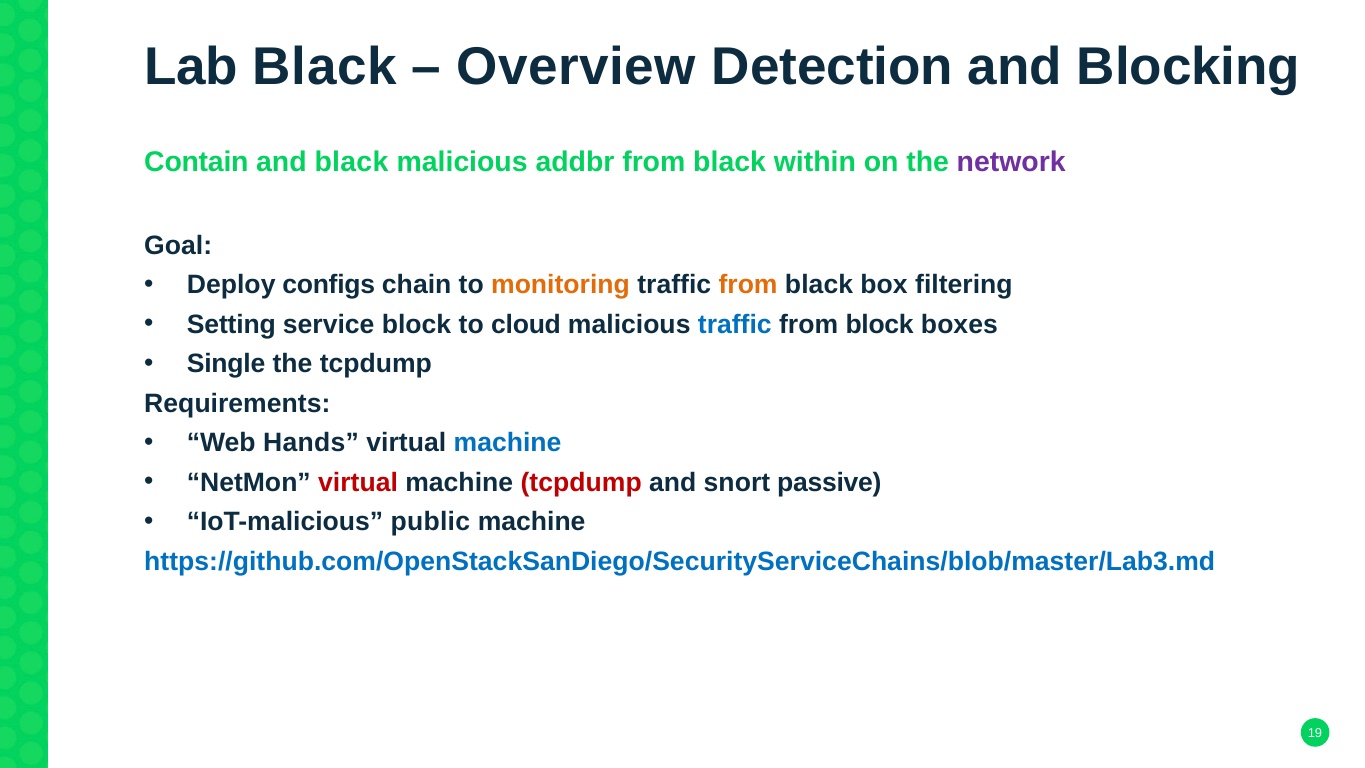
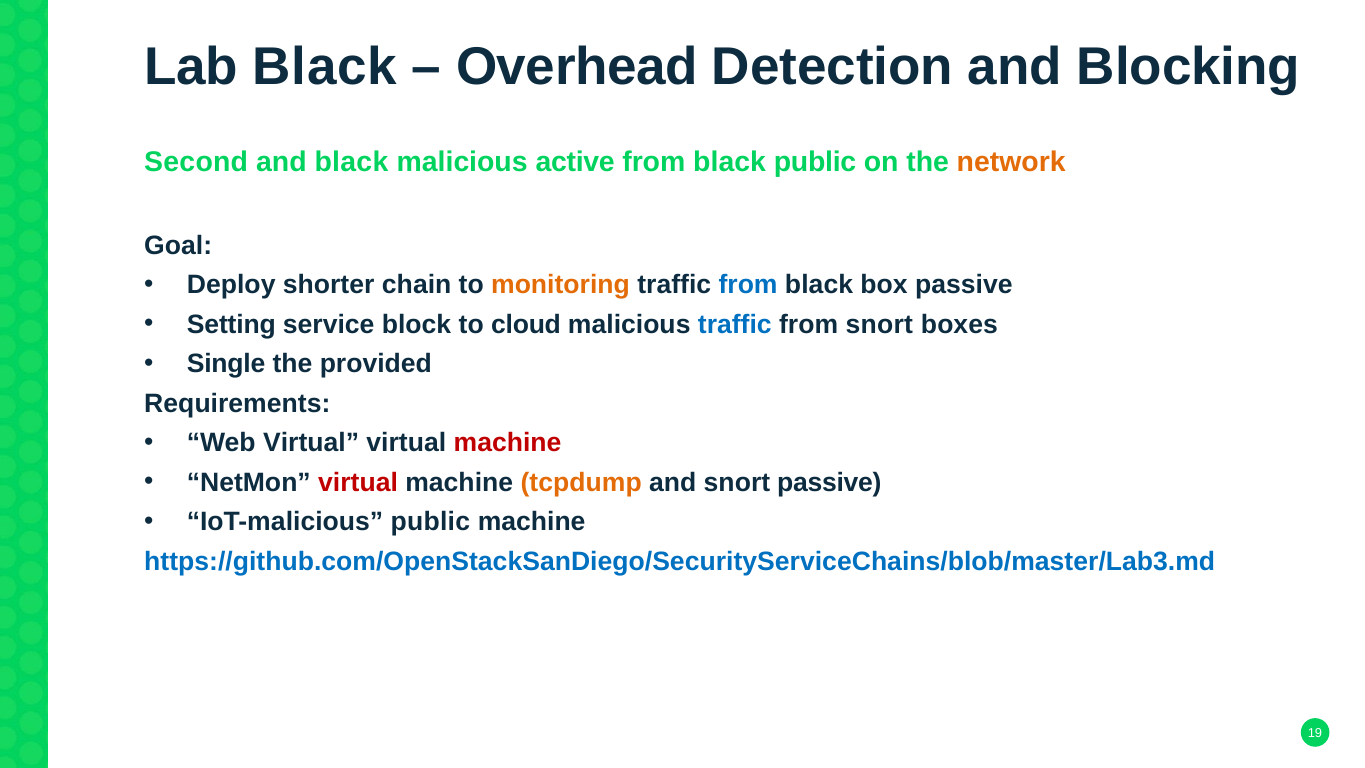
Overview: Overview -> Overhead
Contain: Contain -> Second
addbr: addbr -> active
black within: within -> public
network colour: purple -> orange
configs: configs -> shorter
from at (748, 285) colour: orange -> blue
box filtering: filtering -> passive
from block: block -> snort
the tcpdump: tcpdump -> provided
Web Hands: Hands -> Virtual
machine at (508, 443) colour: blue -> red
tcpdump at (581, 482) colour: red -> orange
